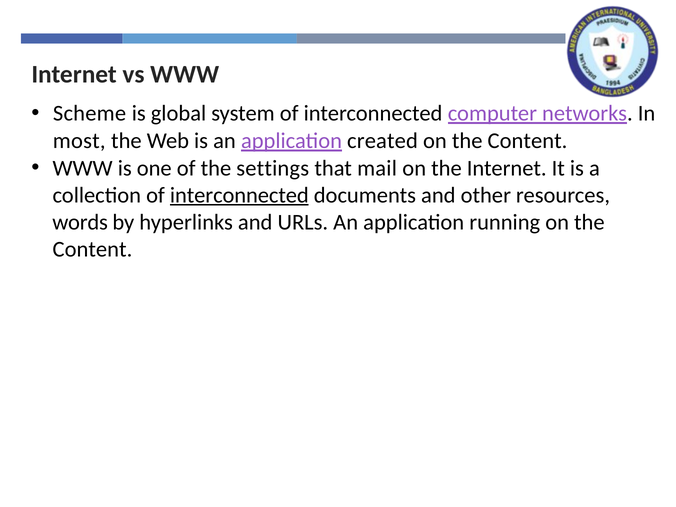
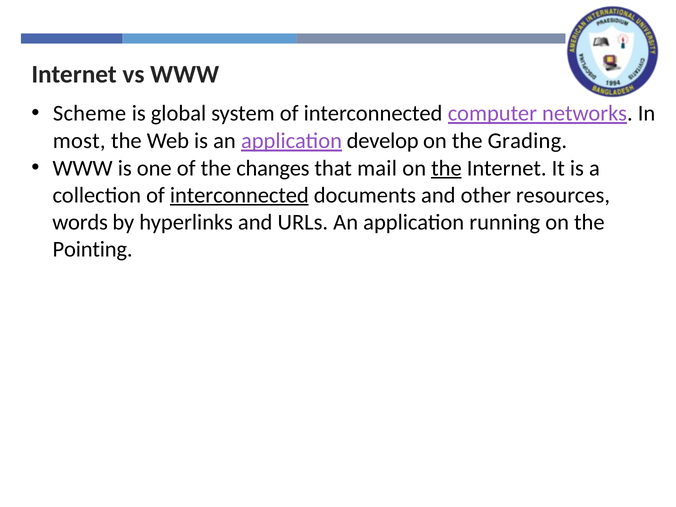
created: created -> develop
Content at (527, 141): Content -> Grading
settings: settings -> changes
the at (446, 168) underline: none -> present
Content at (92, 249): Content -> Pointing
